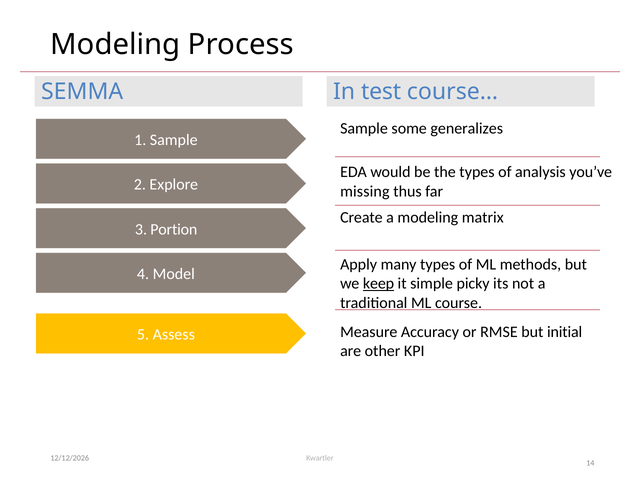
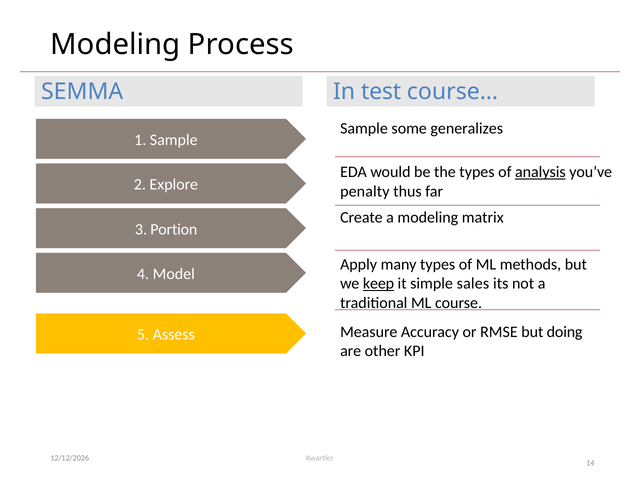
analysis underline: none -> present
missing: missing -> penalty
picky: picky -> sales
initial: initial -> doing
